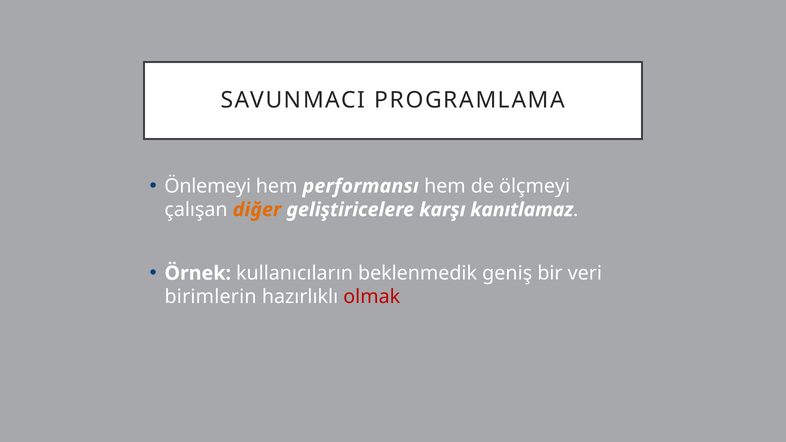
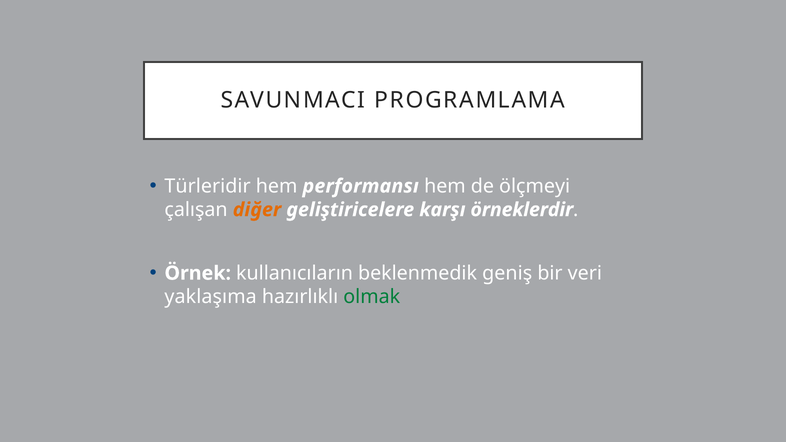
Önlemeyi: Önlemeyi -> Türleridir
kanıtlamaz: kanıtlamaz -> örneklerdir
birimlerin: birimlerin -> yaklaşıma
olmak colour: red -> green
